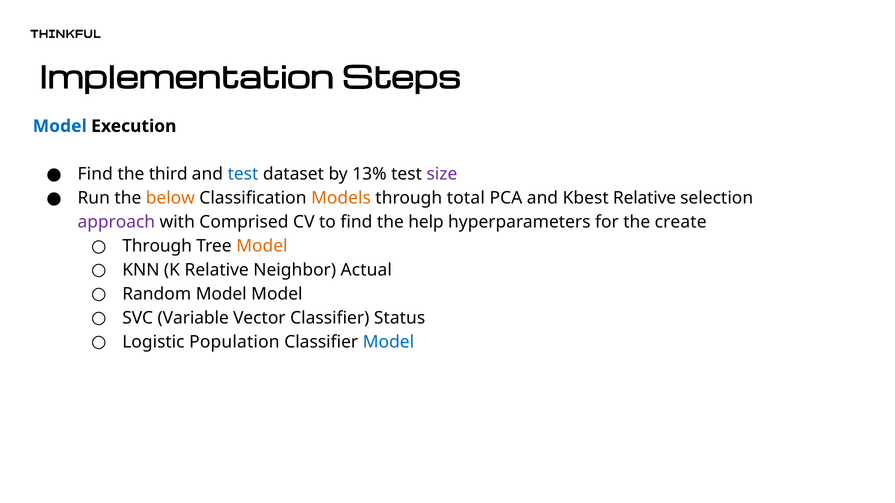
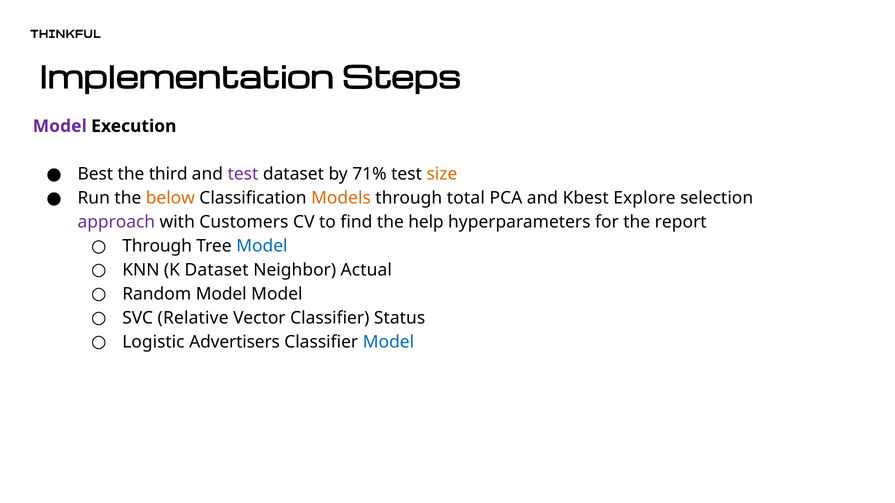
Model at (60, 126) colour: blue -> purple
Find at (95, 174): Find -> Best
test at (243, 174) colour: blue -> purple
13%: 13% -> 71%
size colour: purple -> orange
Kbest Relative: Relative -> Explore
Comprised: Comprised -> Customers
create: create -> report
Model at (262, 246) colour: orange -> blue
K Relative: Relative -> Dataset
Variable: Variable -> Relative
Population: Population -> Advertisers
